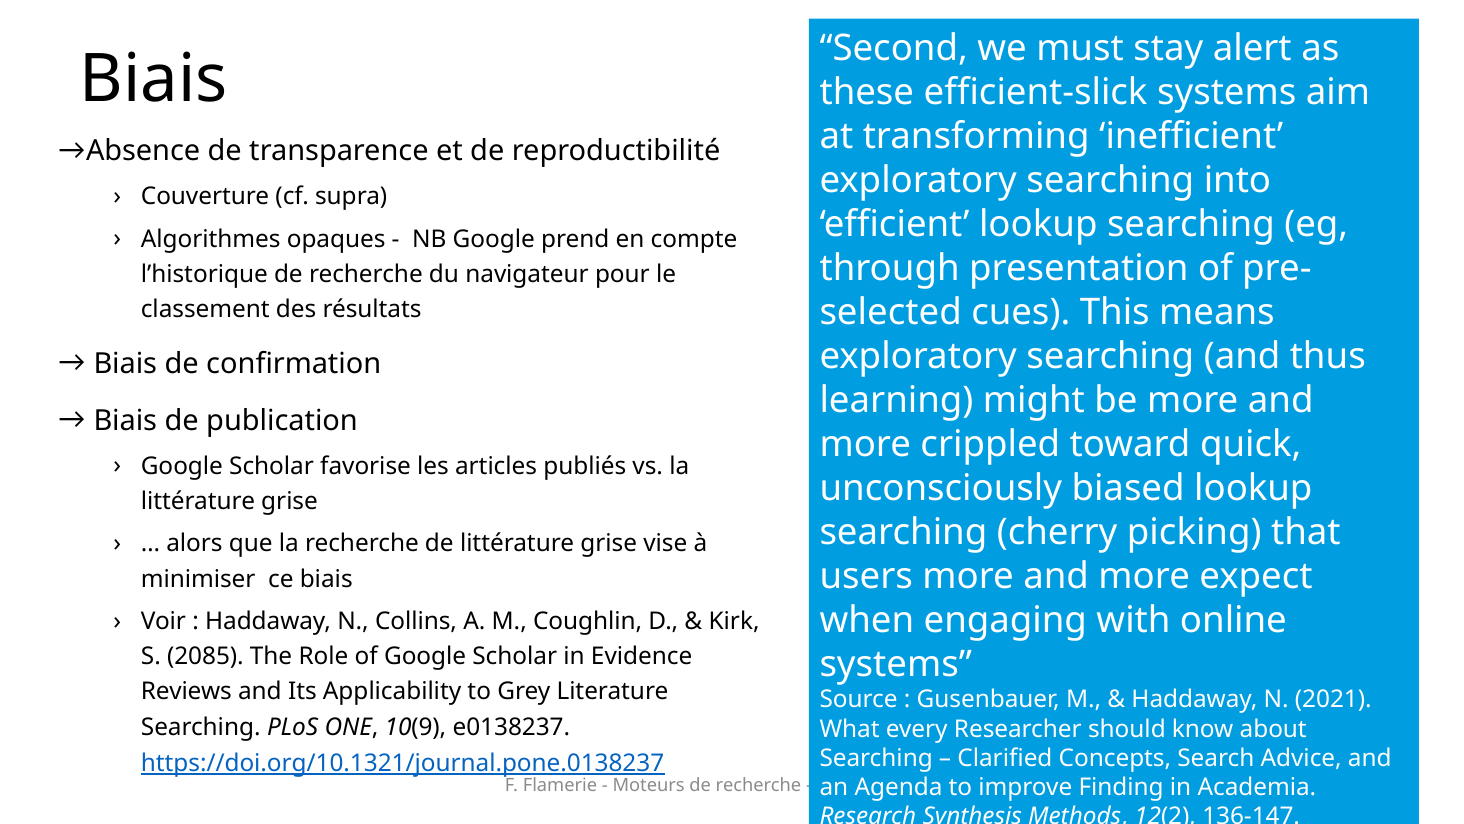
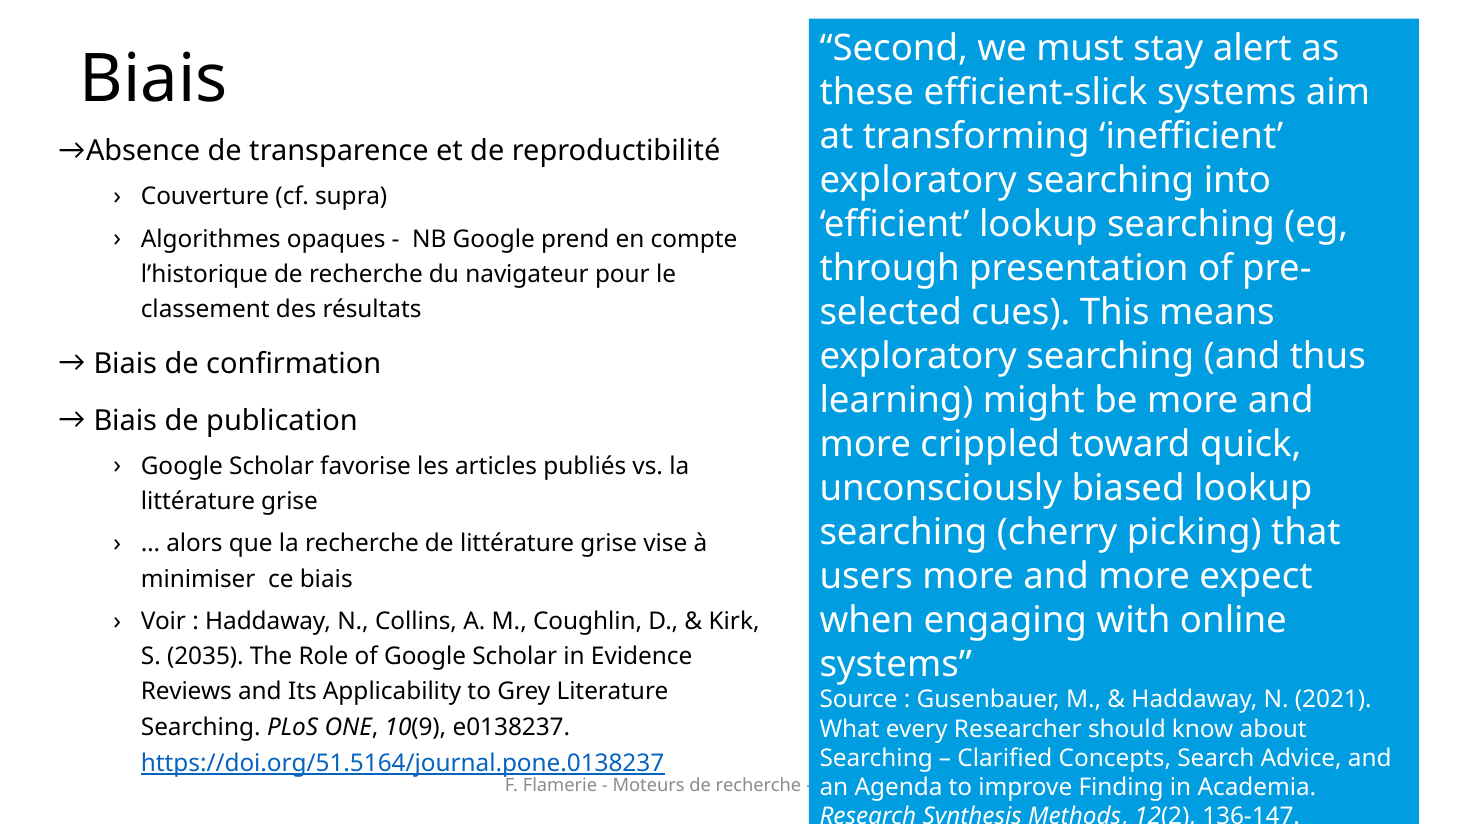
2085: 2085 -> 2035
https://doi.org/10.1321/journal.pone.0138237: https://doi.org/10.1321/journal.pone.0138237 -> https://doi.org/51.5164/journal.pone.0138237
